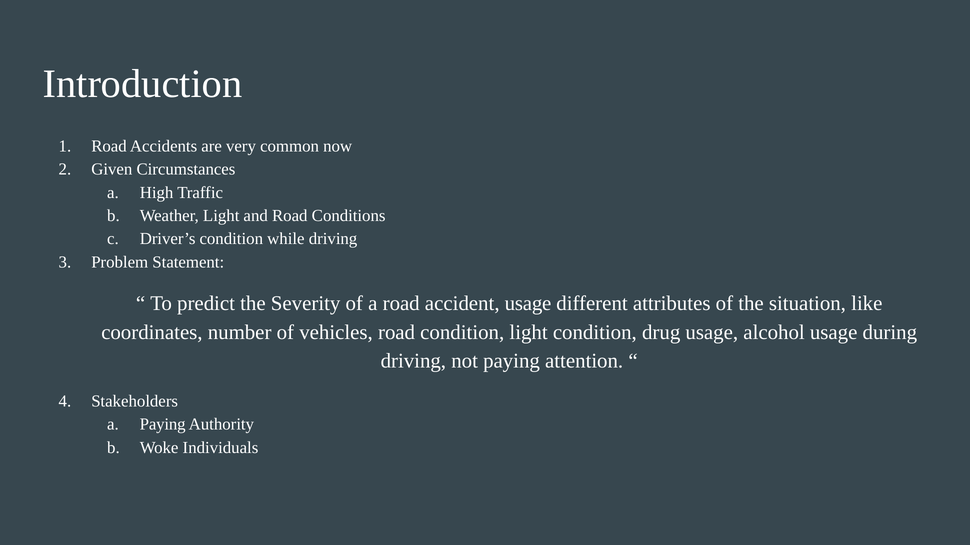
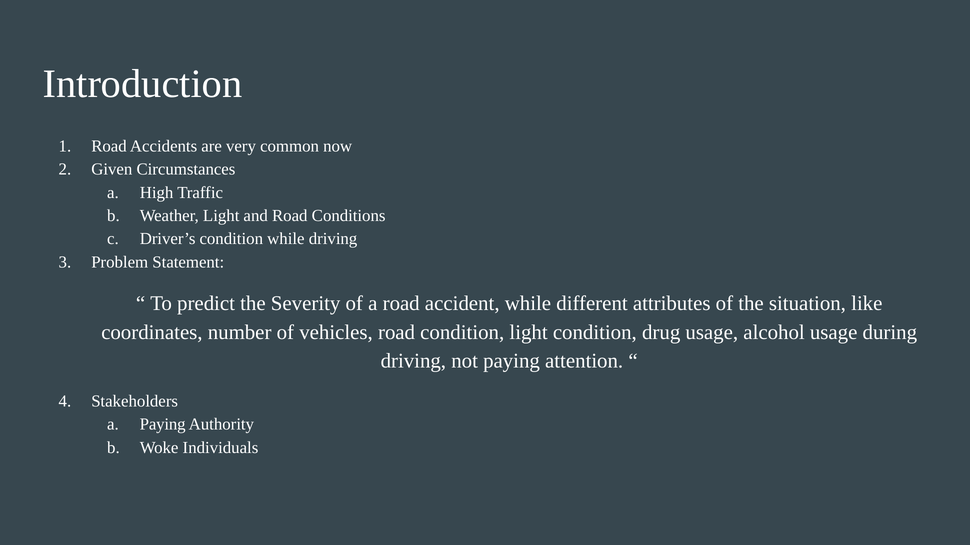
accident usage: usage -> while
